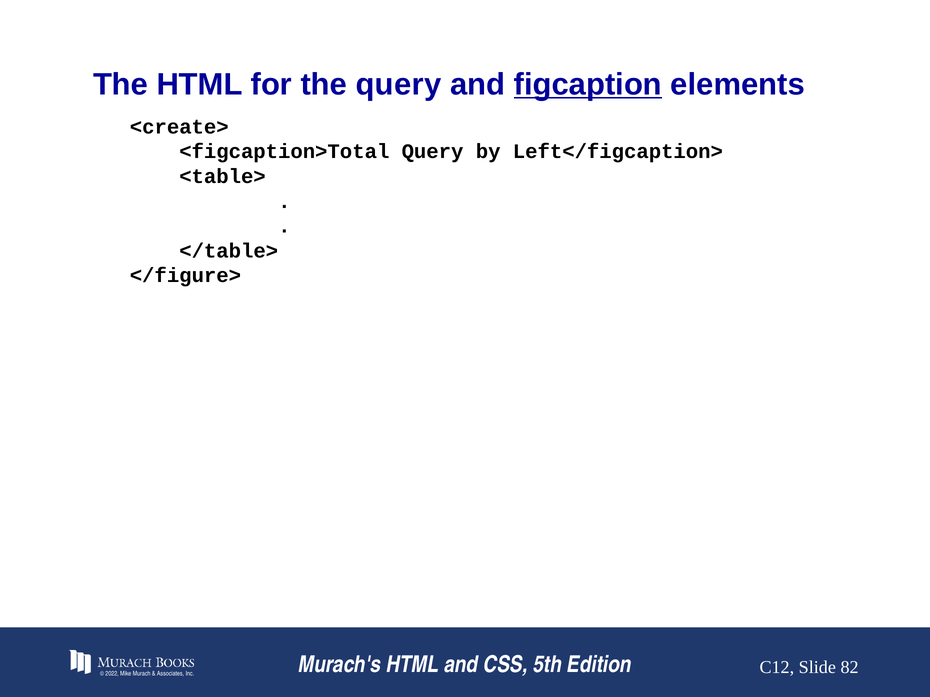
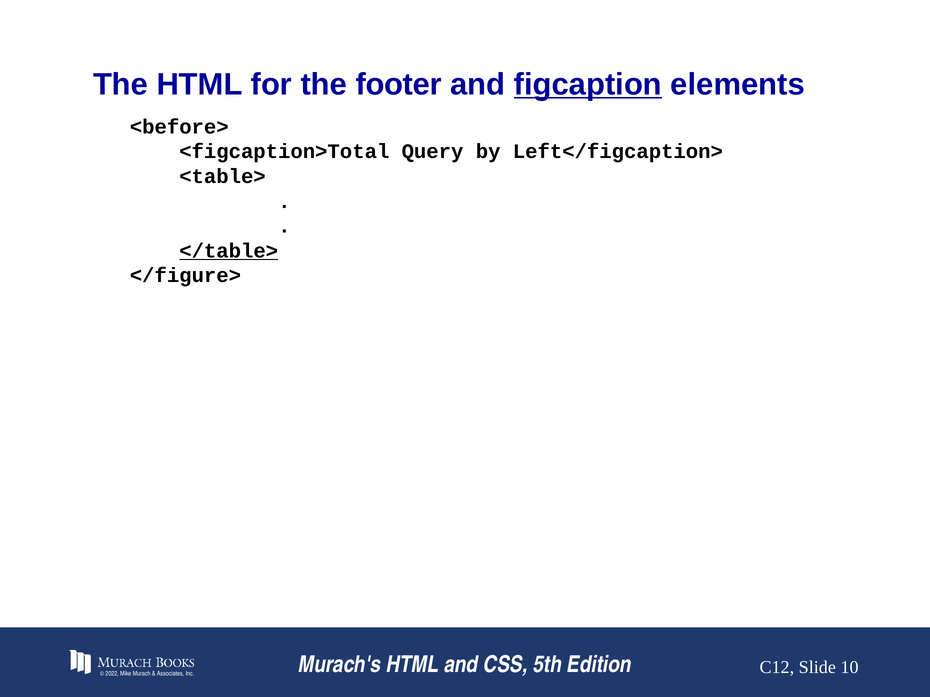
the query: query -> footer
<create>: <create> -> <before>
</table> underline: none -> present
82: 82 -> 10
